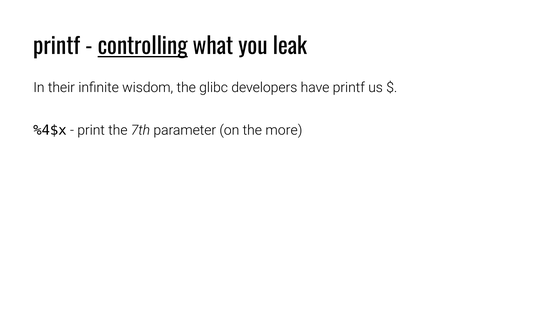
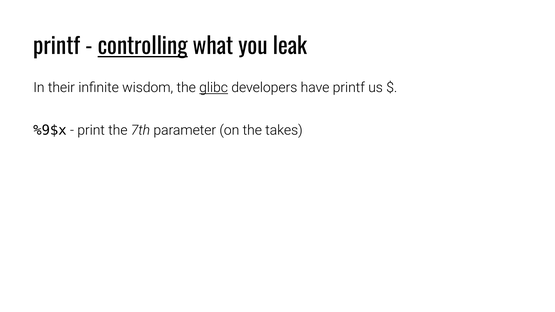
glibc underline: none -> present
%4$x: %4$x -> %9$x
more: more -> takes
